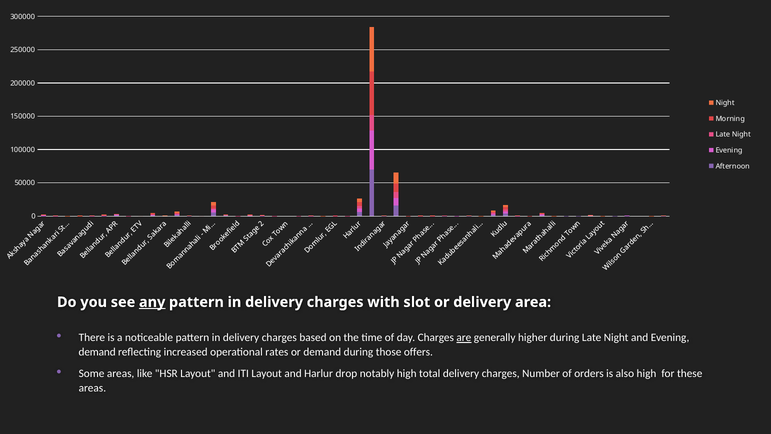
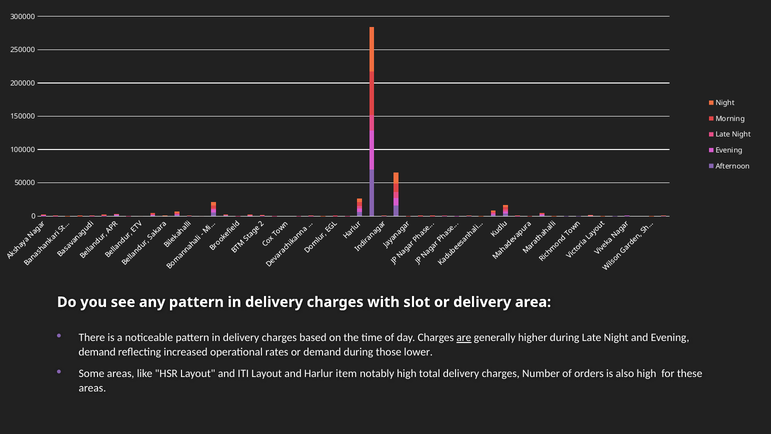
any underline: present -> none
offers: offers -> lower
drop: drop -> item
